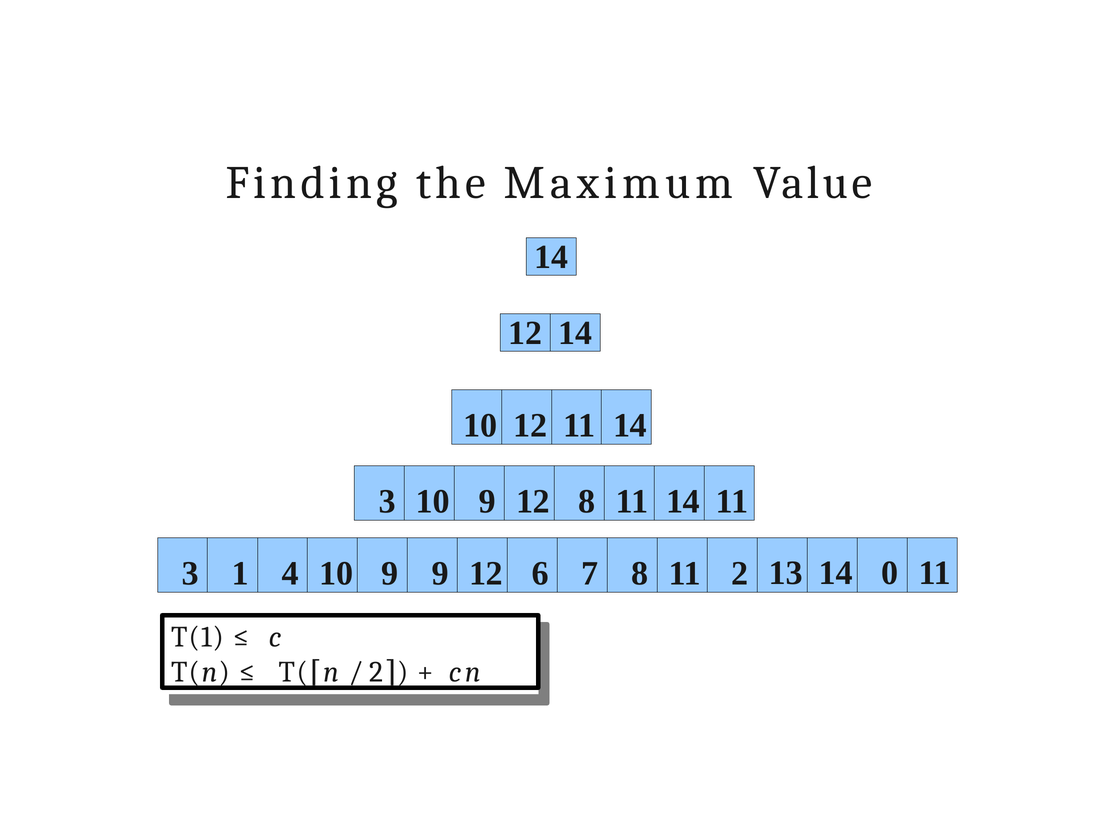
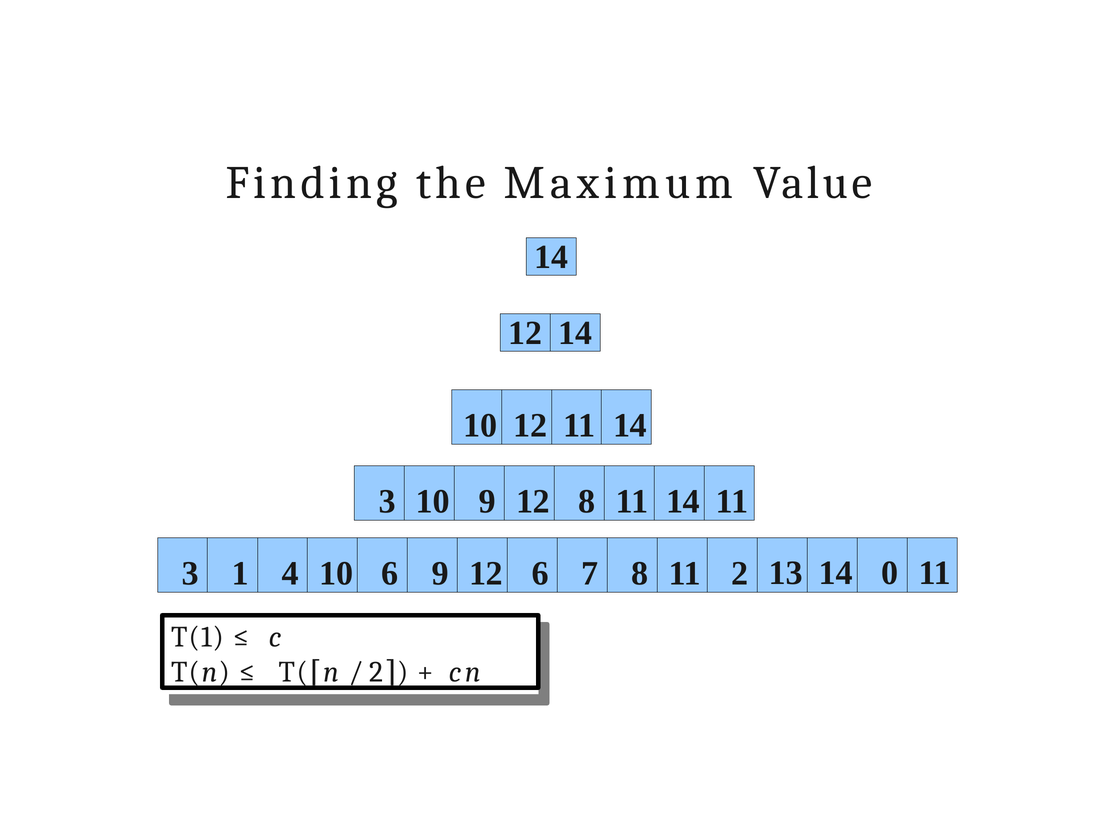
4 10 9: 9 -> 6
